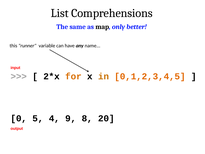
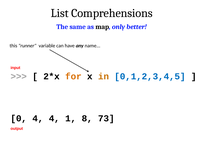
0,1,2,3,4,5 colour: orange -> blue
0 5: 5 -> 4
9: 9 -> 1
20: 20 -> 73
